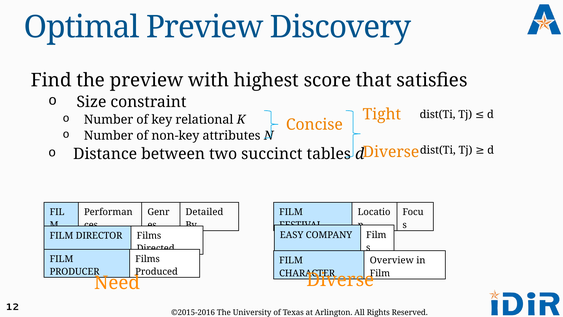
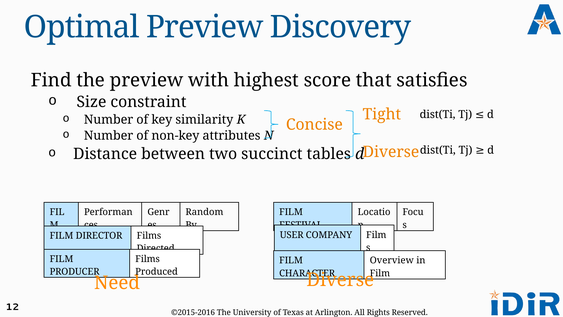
relational: relational -> similarity
Detailed: Detailed -> Random
EASY: EASY -> USER
